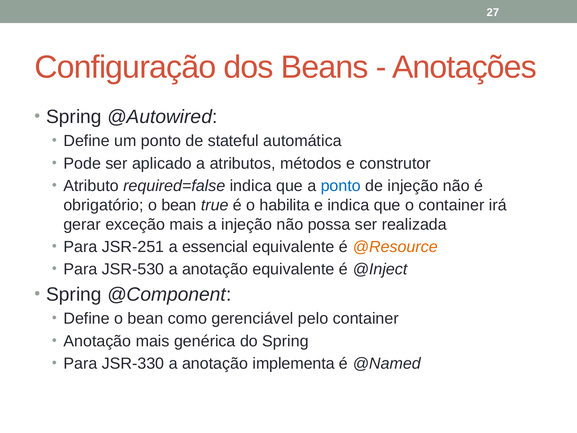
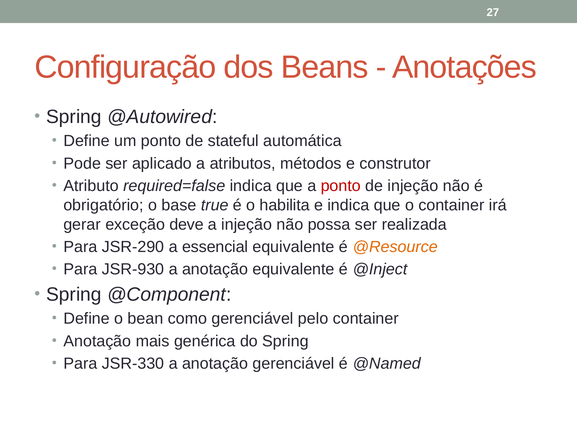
ponto at (341, 186) colour: blue -> red
obrigatório o bean: bean -> base
exceção mais: mais -> deve
JSR-251: JSR-251 -> JSR-290
JSR-530: JSR-530 -> JSR-930
anotação implementa: implementa -> gerenciável
